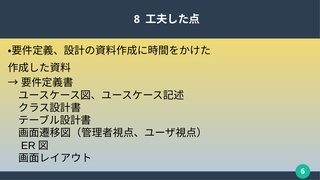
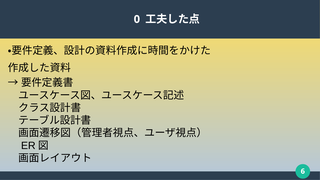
8: 8 -> 0
